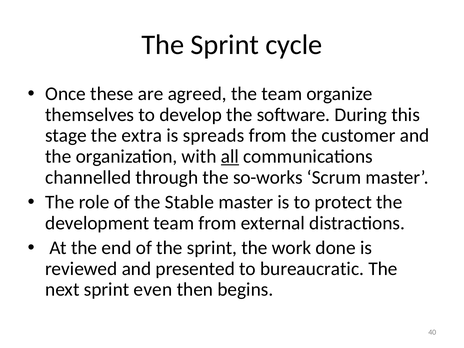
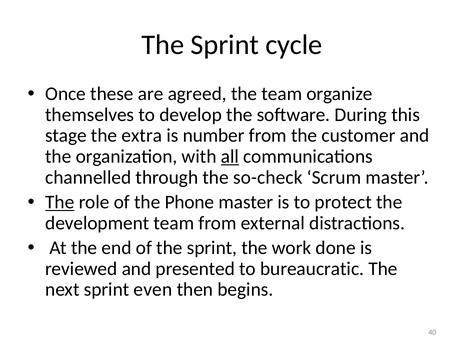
spreads: spreads -> number
so-works: so-works -> so-check
The at (60, 202) underline: none -> present
Stable: Stable -> Phone
